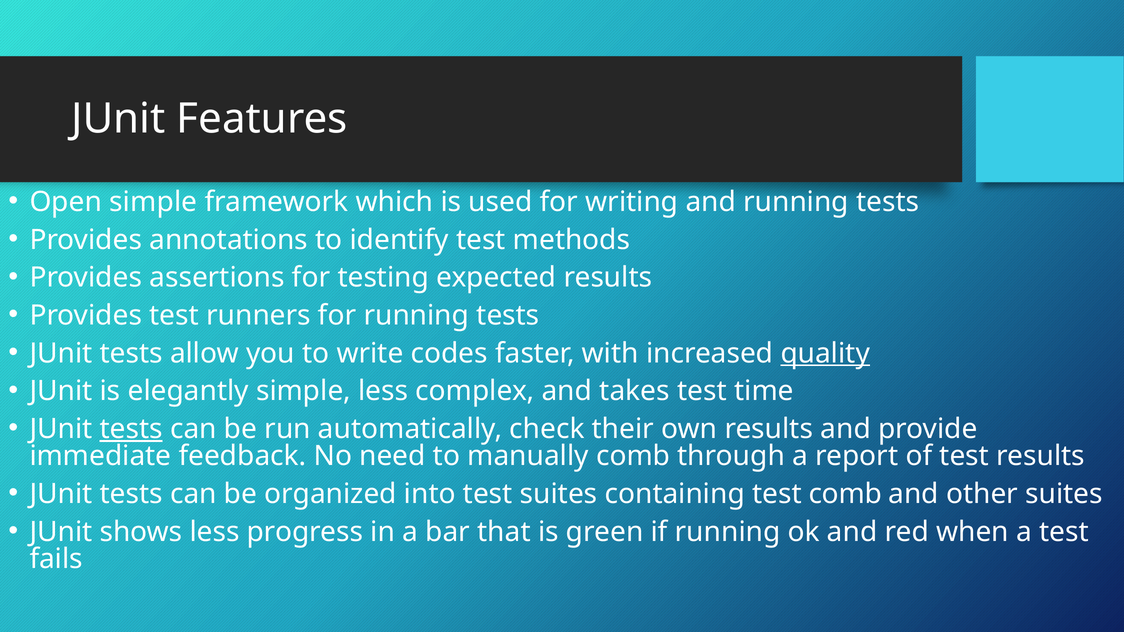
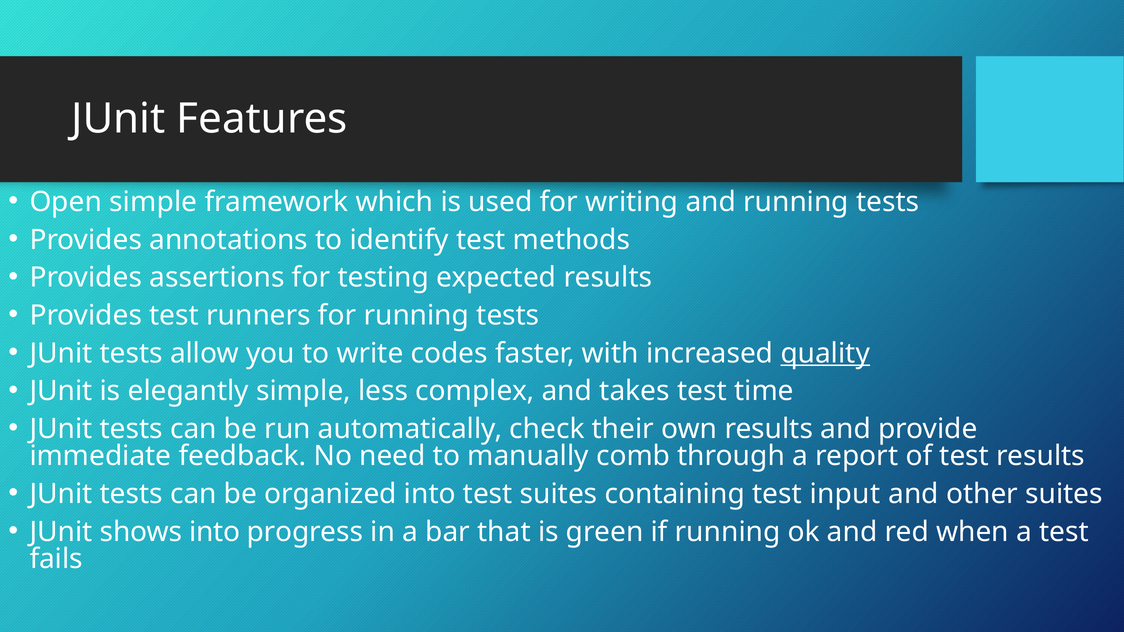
tests at (131, 429) underline: present -> none
test comb: comb -> input
shows less: less -> into
